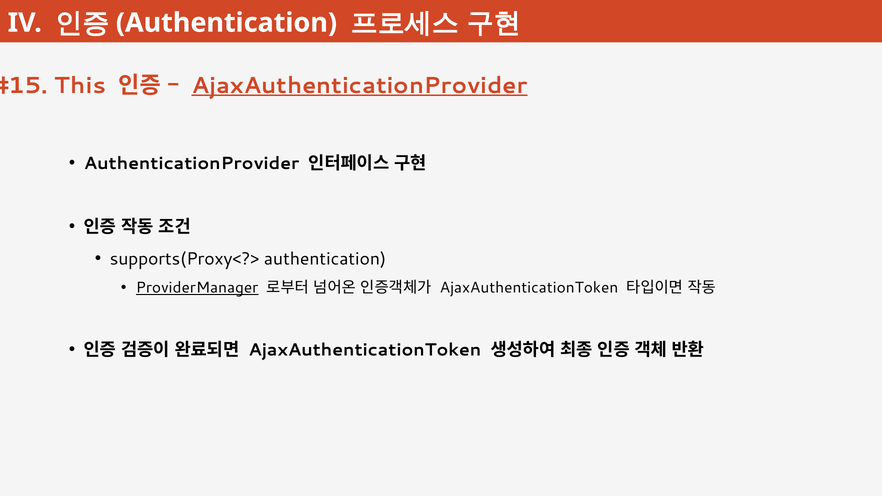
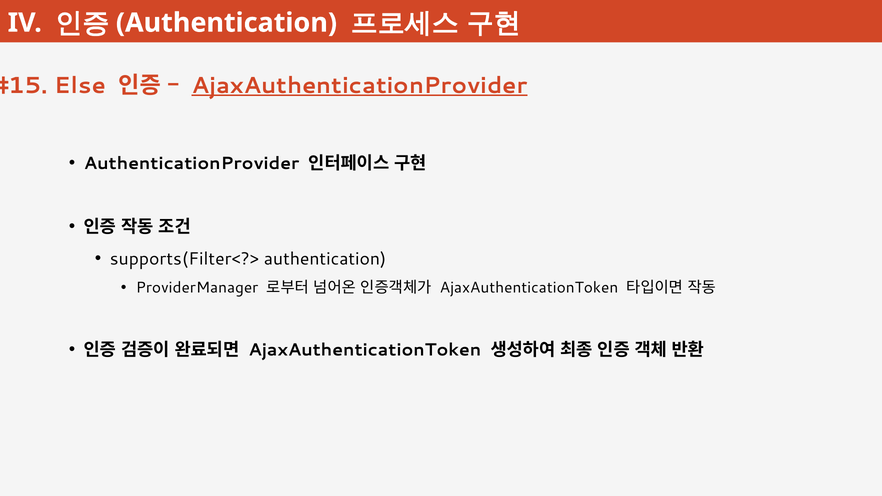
This: This -> Else
supports(Proxy<?>: supports(Proxy<?> -> supports(Filter<?>
ProviderManager underline: present -> none
